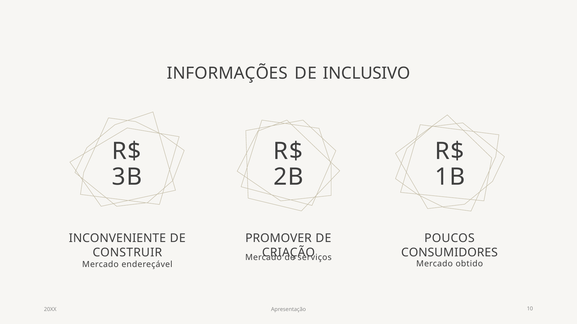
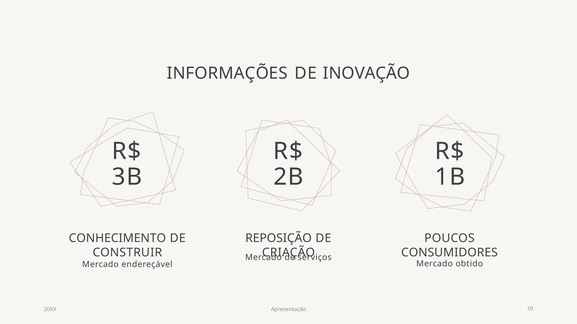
INCLUSIVO: INCLUSIVO -> INOVAÇÃO
INCONVENIENTE: INCONVENIENTE -> CONHECIMENTO
PROMOVER: PROMOVER -> REPOSIÇÃO
